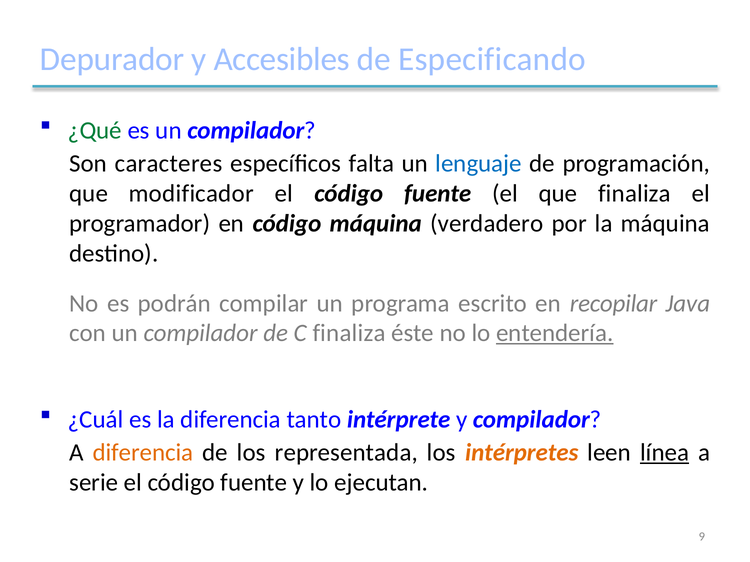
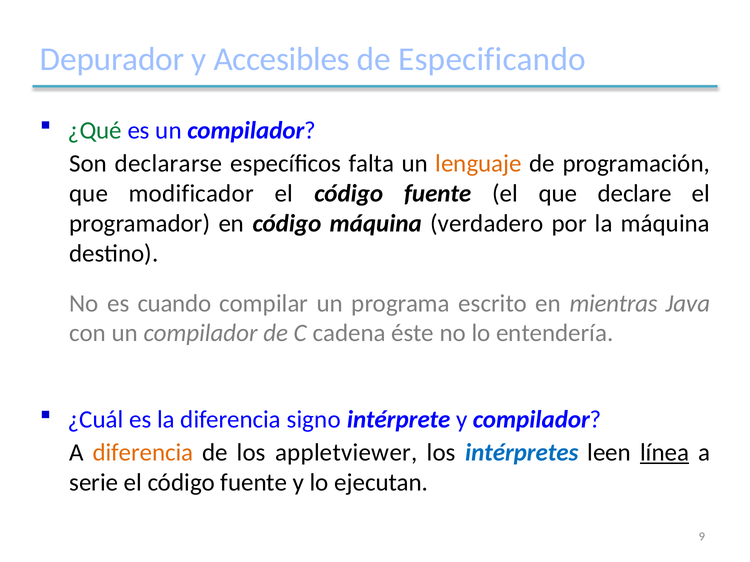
caracteres: caracteres -> declararse
lenguaje colour: blue -> orange
que finaliza: finaliza -> declare
podrán: podrán -> cuando
recopilar: recopilar -> mientras
C finaliza: finaliza -> cadena
entendería underline: present -> none
tanto: tanto -> signo
representada: representada -> appletviewer
intérpretes colour: orange -> blue
